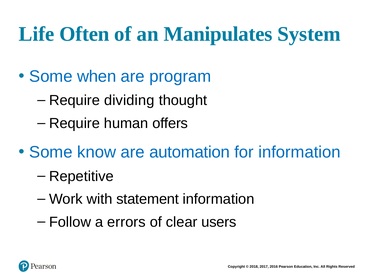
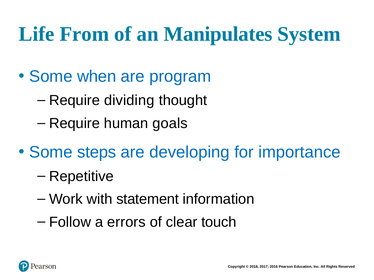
Often: Often -> From
offers: offers -> goals
know: know -> steps
automation: automation -> developing
for information: information -> importance
users: users -> touch
